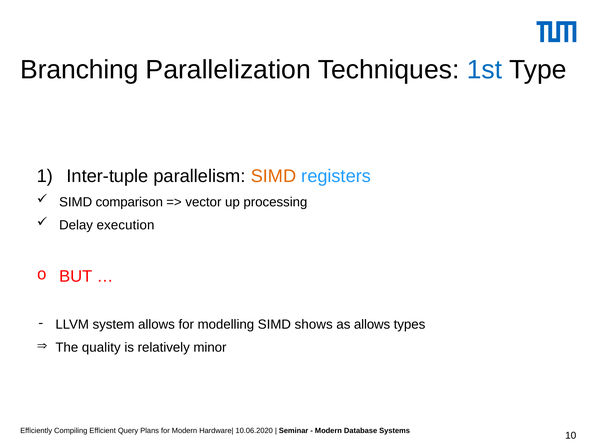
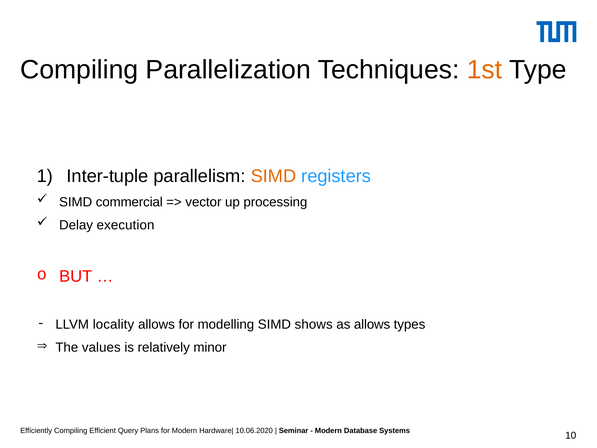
Branching at (79, 70): Branching -> Compiling
1st colour: blue -> orange
comparison: comparison -> commercial
system: system -> locality
quality: quality -> values
